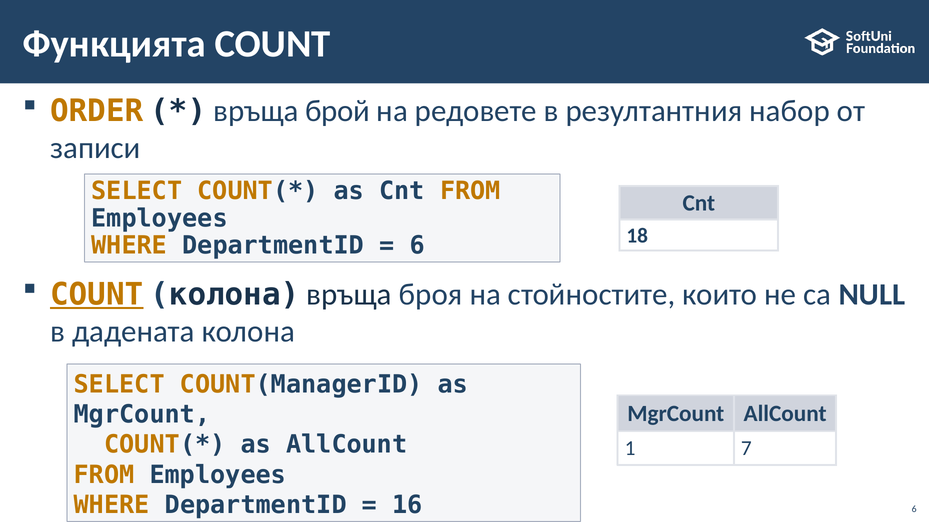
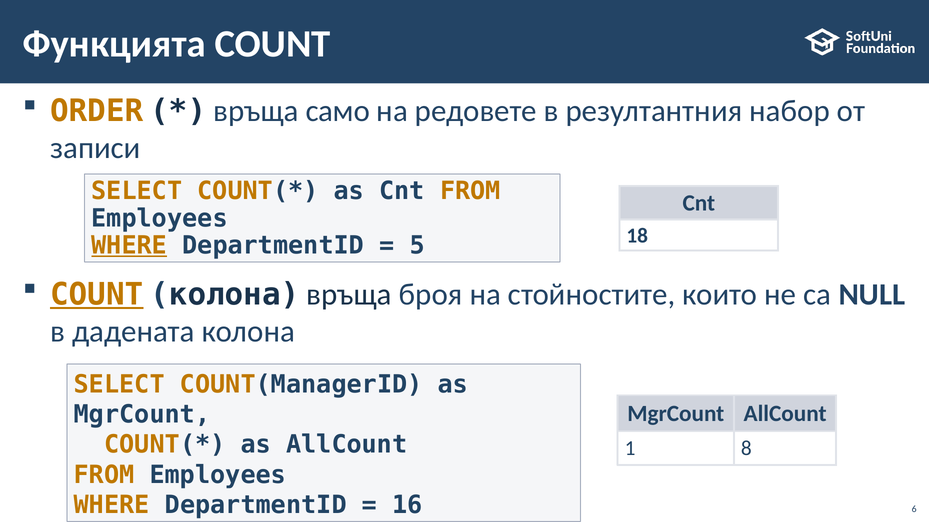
брой: брой -> само
WHERE at (129, 246) underline: none -> present
6 at (417, 246): 6 -> 5
7: 7 -> 8
